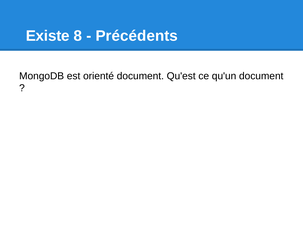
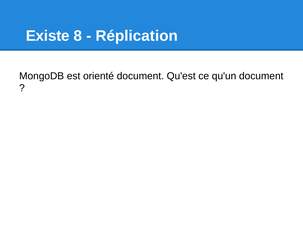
Précédents: Précédents -> Réplication
